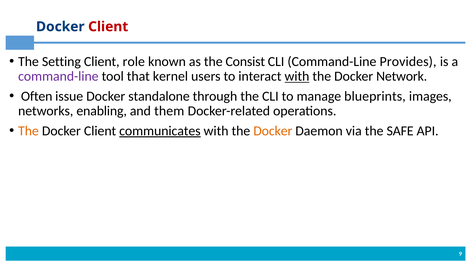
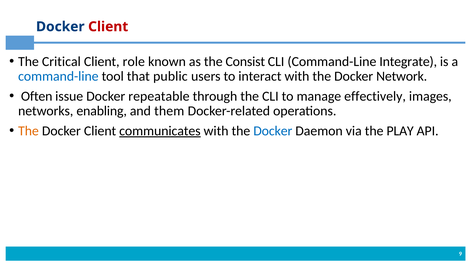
Setting: Setting -> Critical
Provides: Provides -> Integrate
command-line at (58, 76) colour: purple -> blue
kernel: kernel -> public
with at (297, 76) underline: present -> none
standalone: standalone -> repeatable
blueprints: blueprints -> effectively
Docker at (273, 131) colour: orange -> blue
SAFE: SAFE -> PLAY
